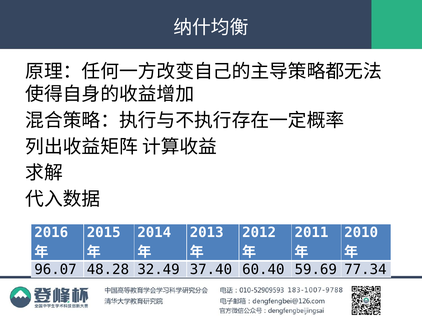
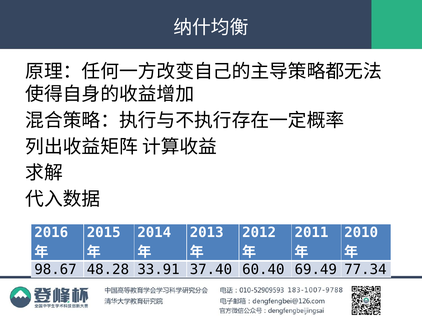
96.07: 96.07 -> 98.67
32.49: 32.49 -> 33.91
59.69: 59.69 -> 69.49
